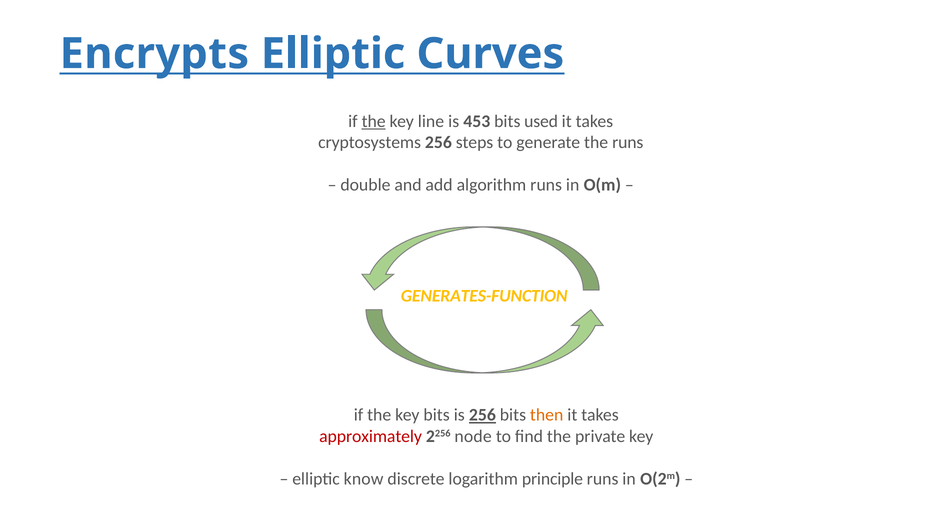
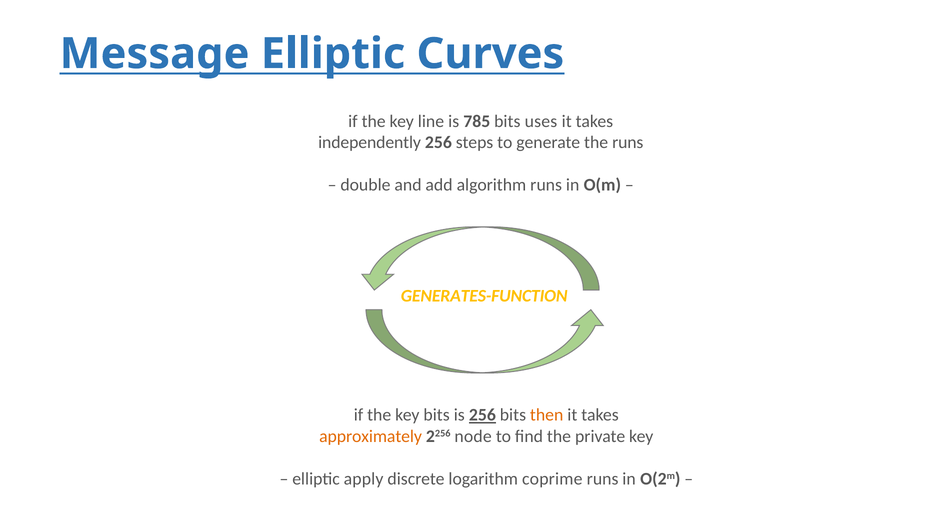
Encrypts: Encrypts -> Message
the at (374, 121) underline: present -> none
453: 453 -> 785
used: used -> uses
cryptosystems: cryptosystems -> independently
approximately colour: red -> orange
know: know -> apply
principle: principle -> coprime
